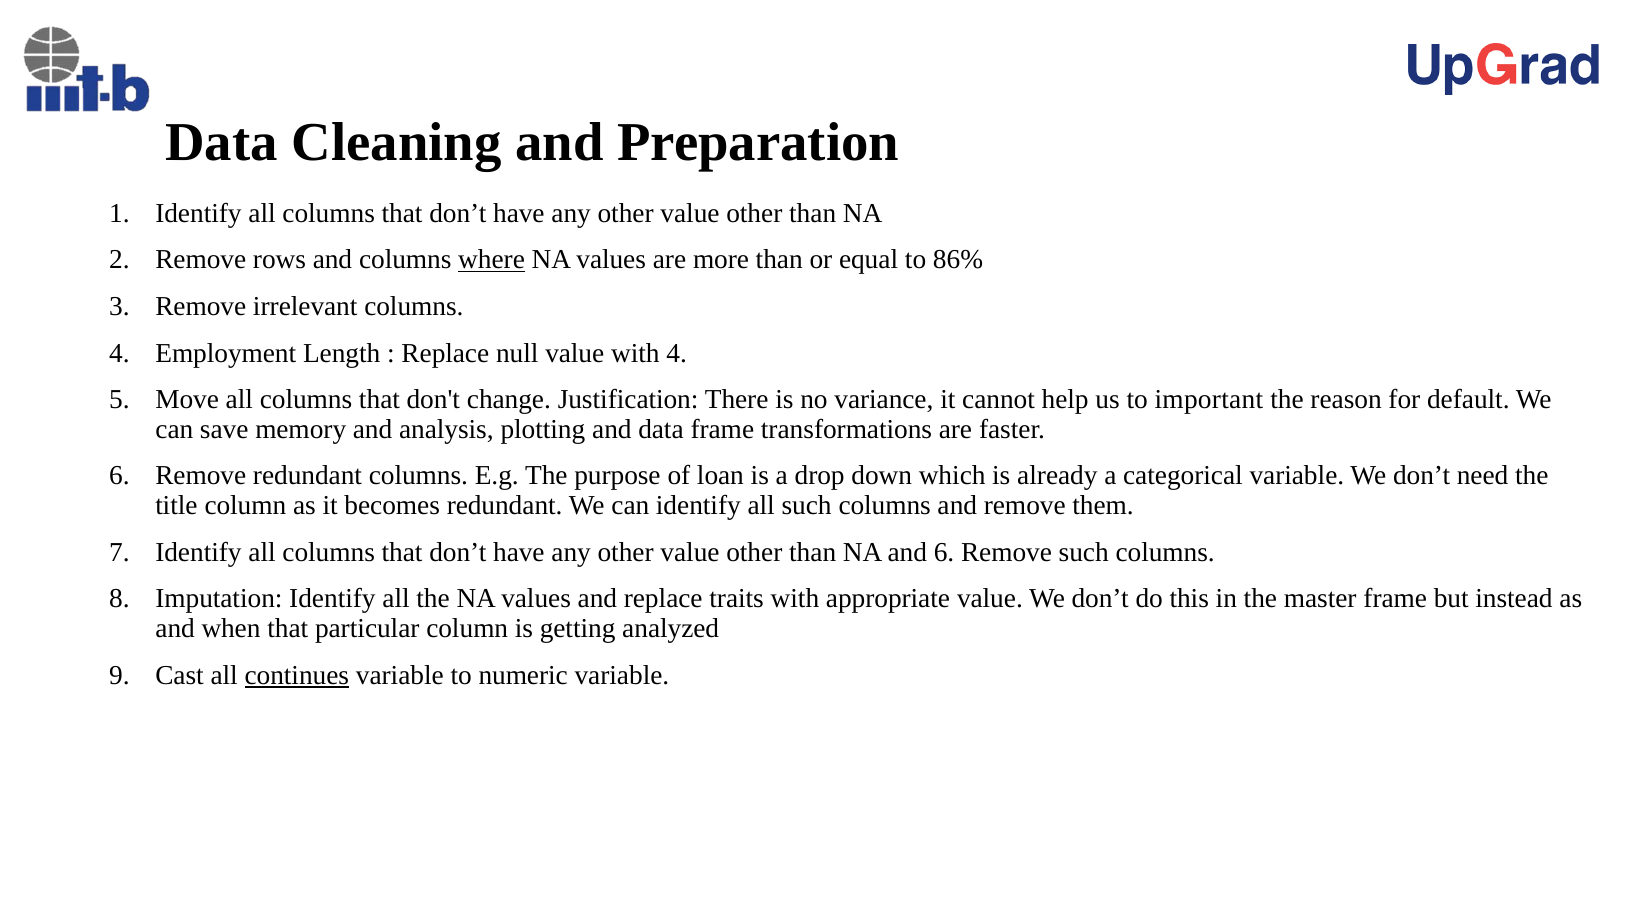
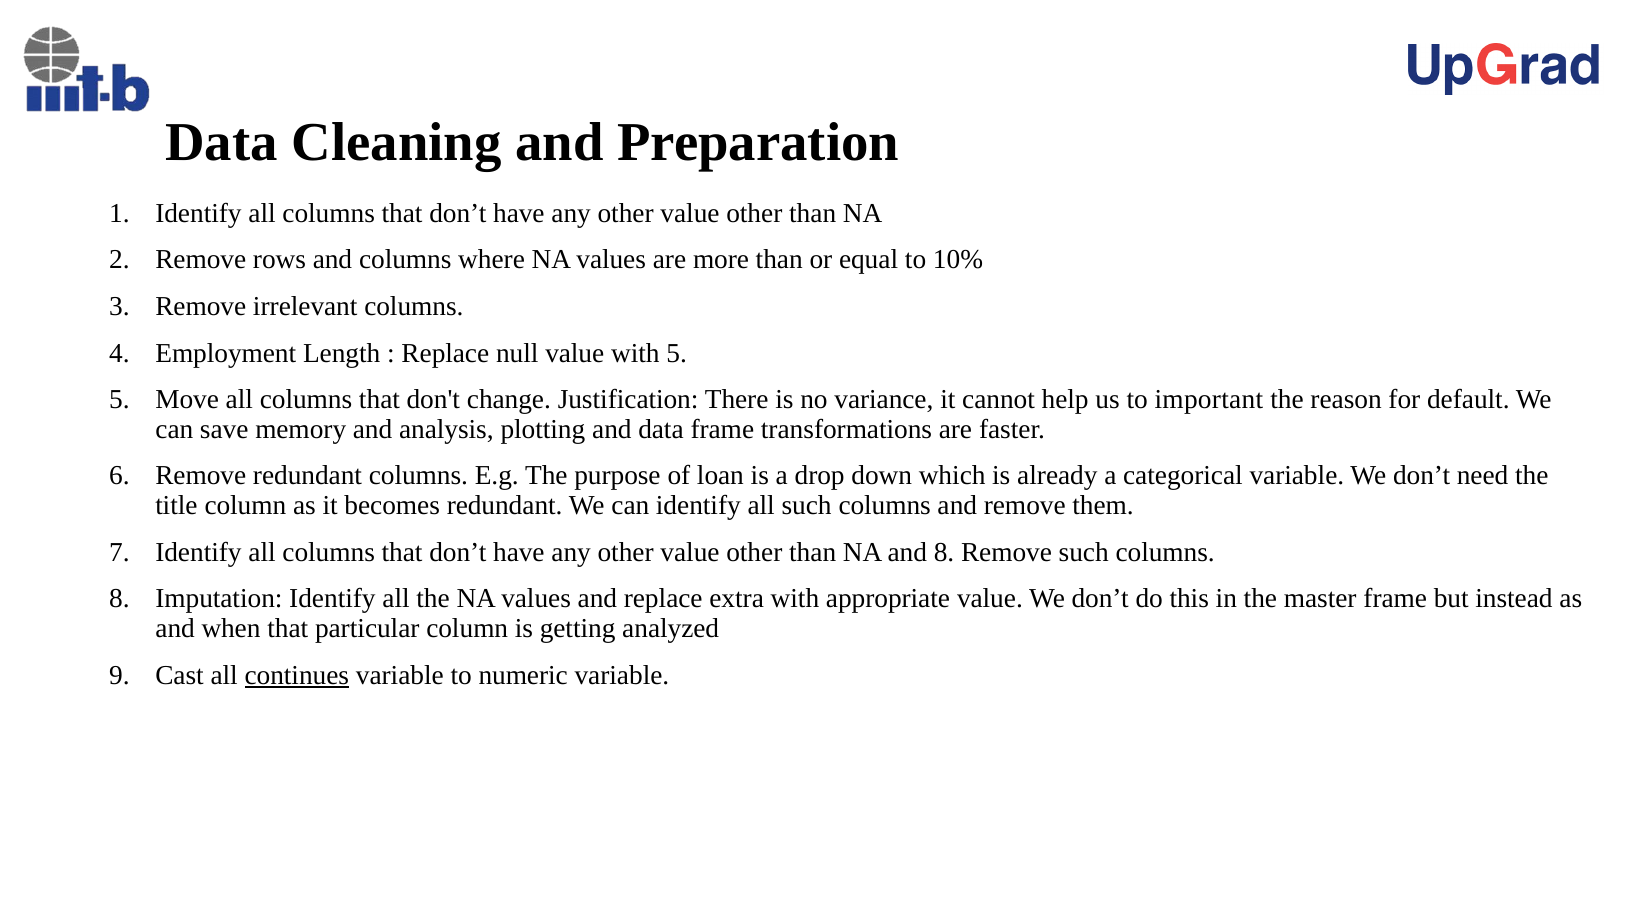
where underline: present -> none
86%: 86% -> 10%
with 4: 4 -> 5
and 6: 6 -> 8
traits: traits -> extra
